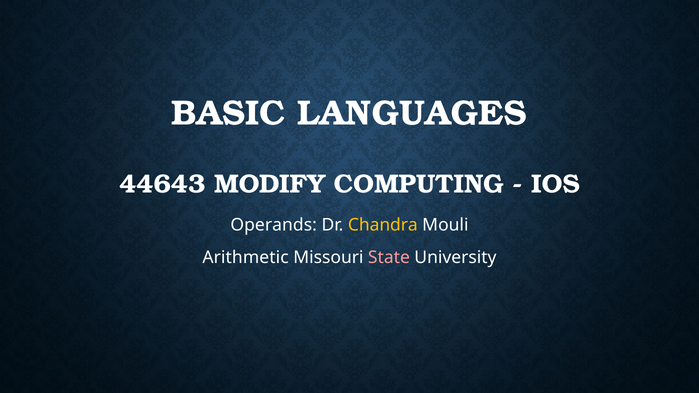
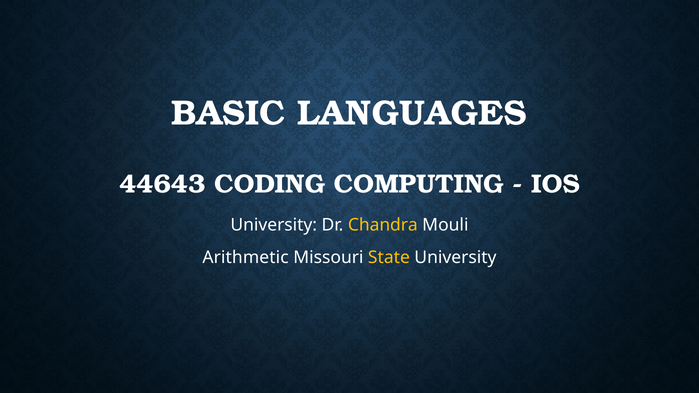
MODIFY: MODIFY -> CODING
Operands at (274, 225): Operands -> University
State colour: pink -> yellow
